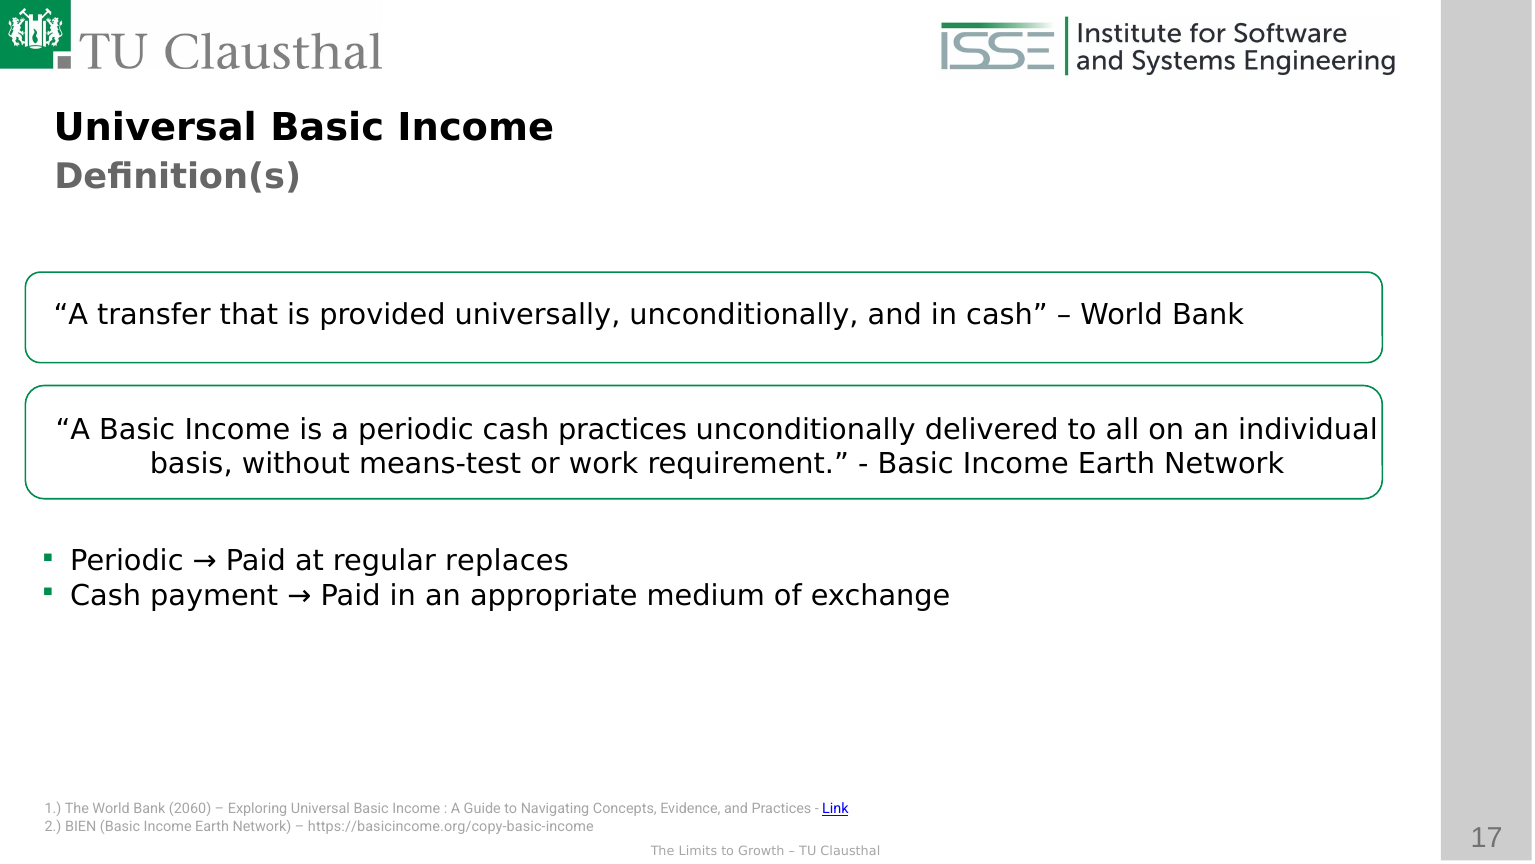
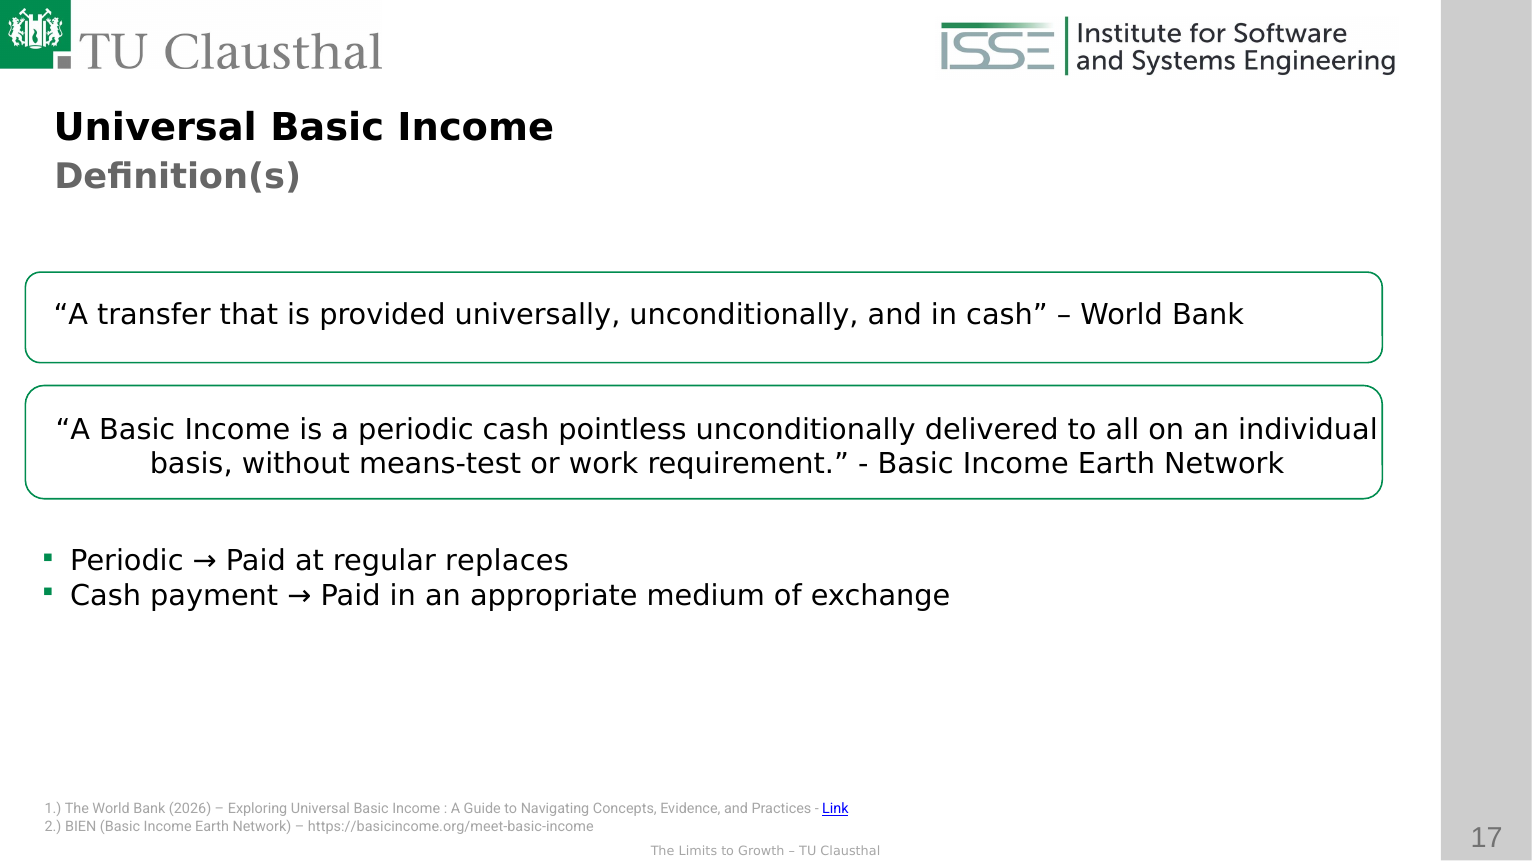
cash practices: practices -> pointless
2060: 2060 -> 2026
https://basicincome.org/copy-basic-income: https://basicincome.org/copy-basic-income -> https://basicincome.org/meet-basic-income
